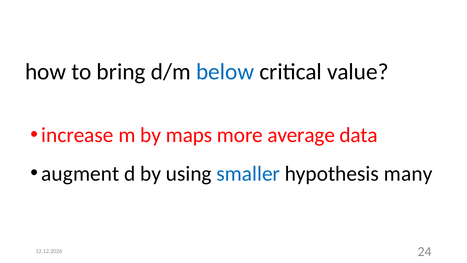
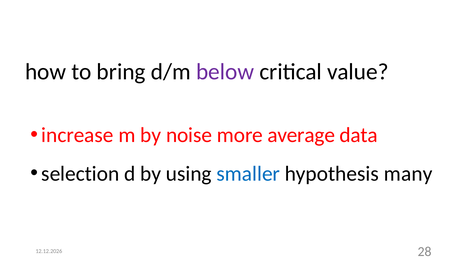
below colour: blue -> purple
maps: maps -> noise
augment: augment -> selection
24: 24 -> 28
